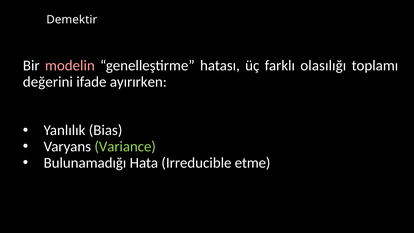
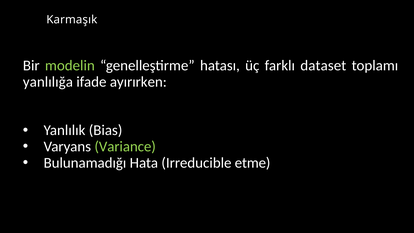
Demektir: Demektir -> Karmaşık
modelin colour: pink -> light green
olasılığı: olasılığı -> dataset
değerini: değerini -> yanlılığa
